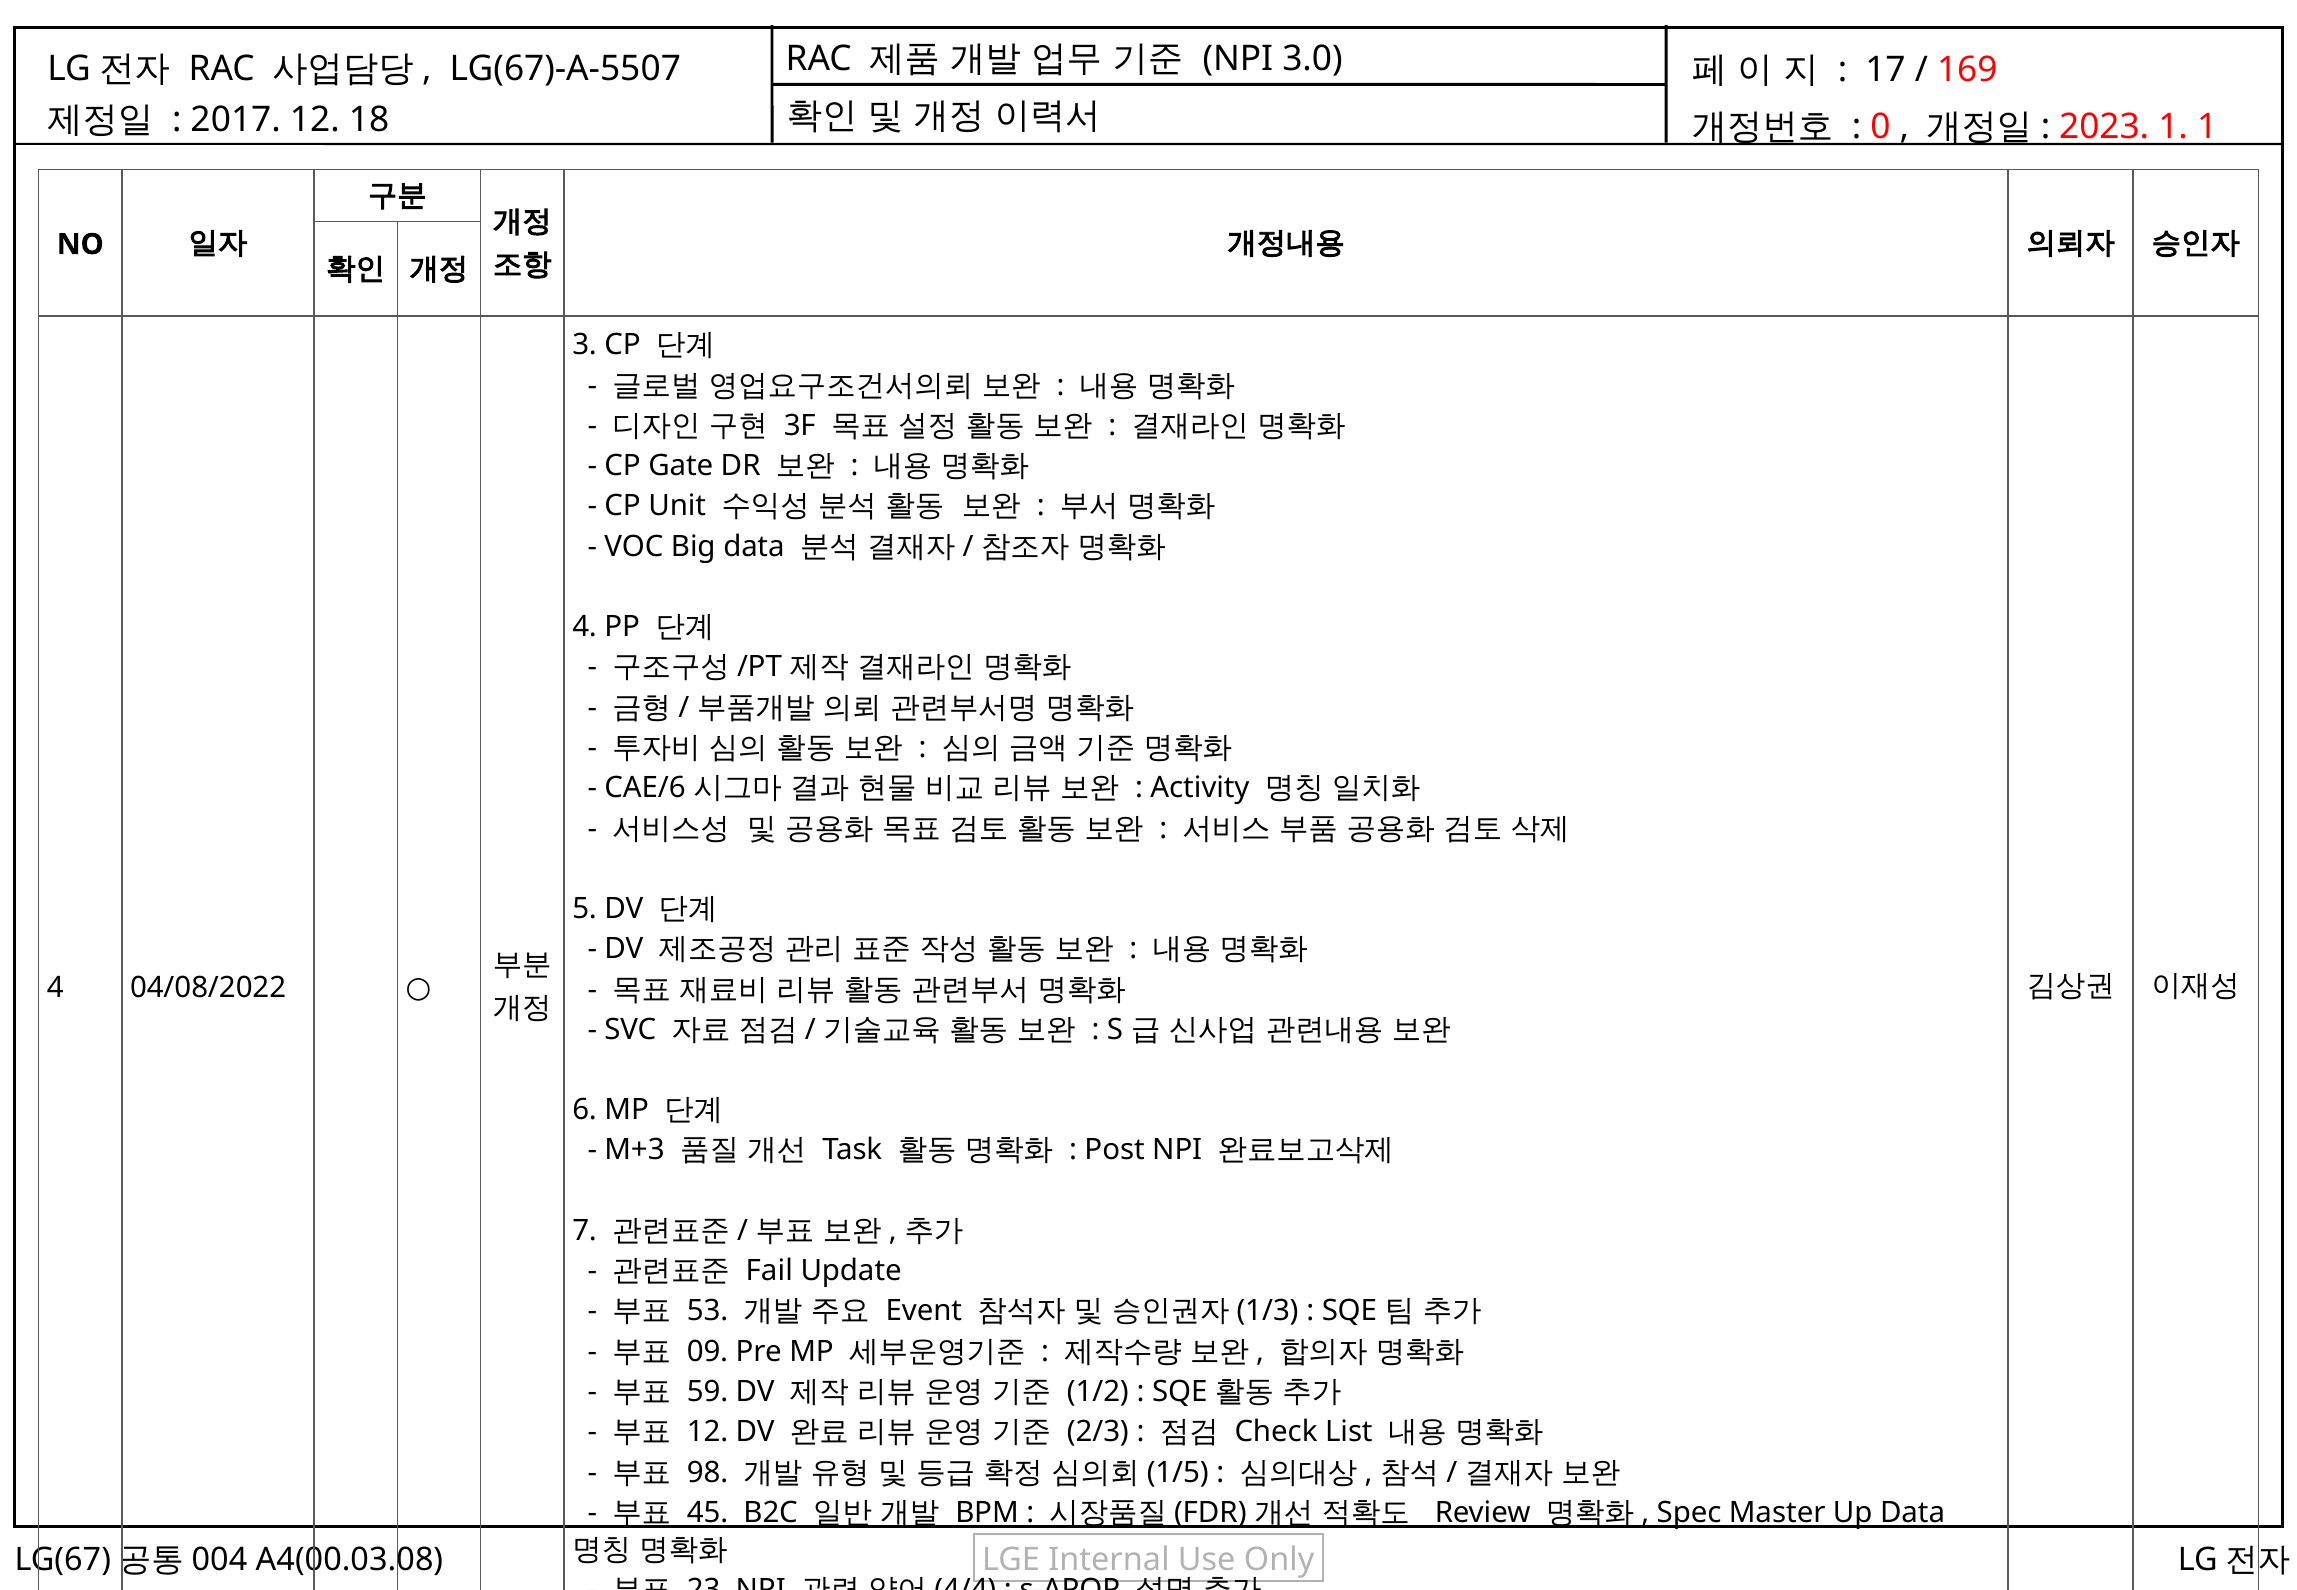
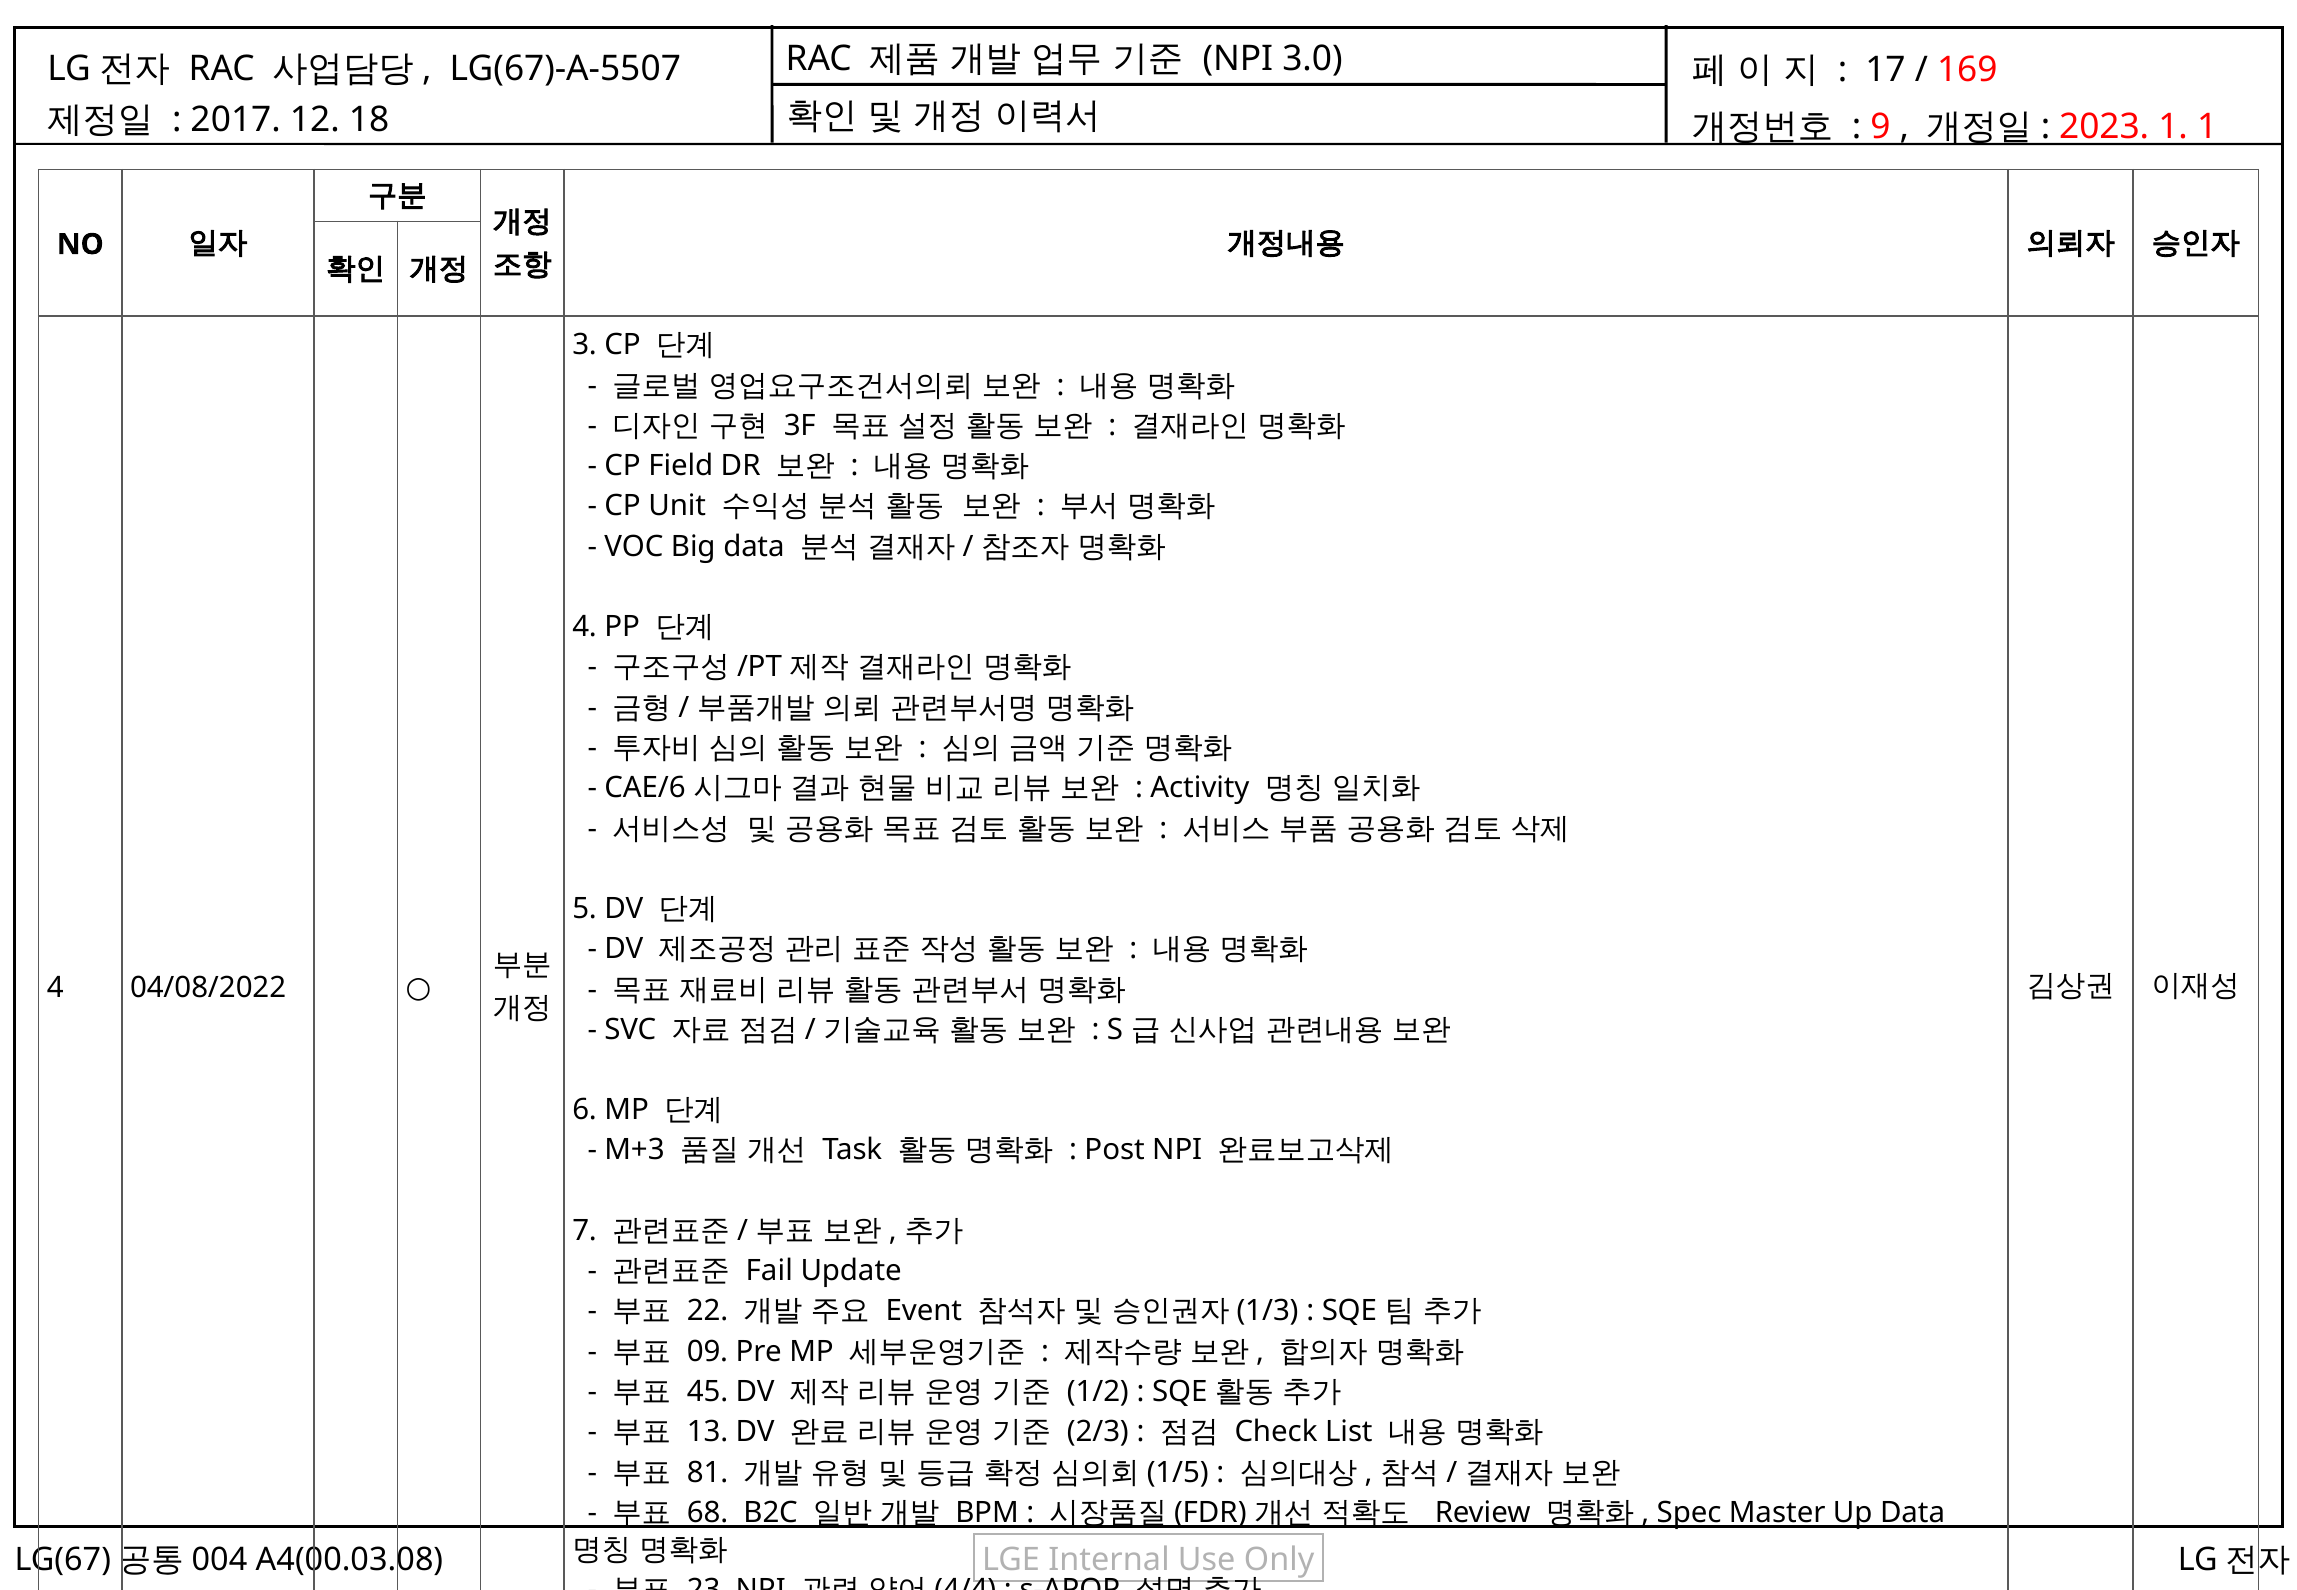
0: 0 -> 9
Gate: Gate -> Field
53: 53 -> 22
59: 59 -> 45
12 at (708, 1432): 12 -> 13
98: 98 -> 81
45: 45 -> 68
